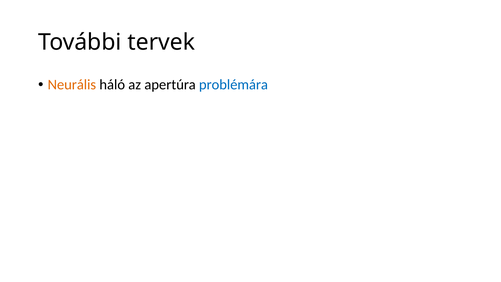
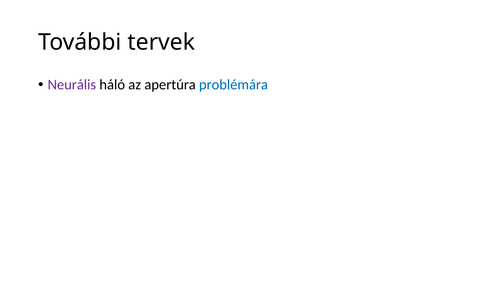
Neurális colour: orange -> purple
